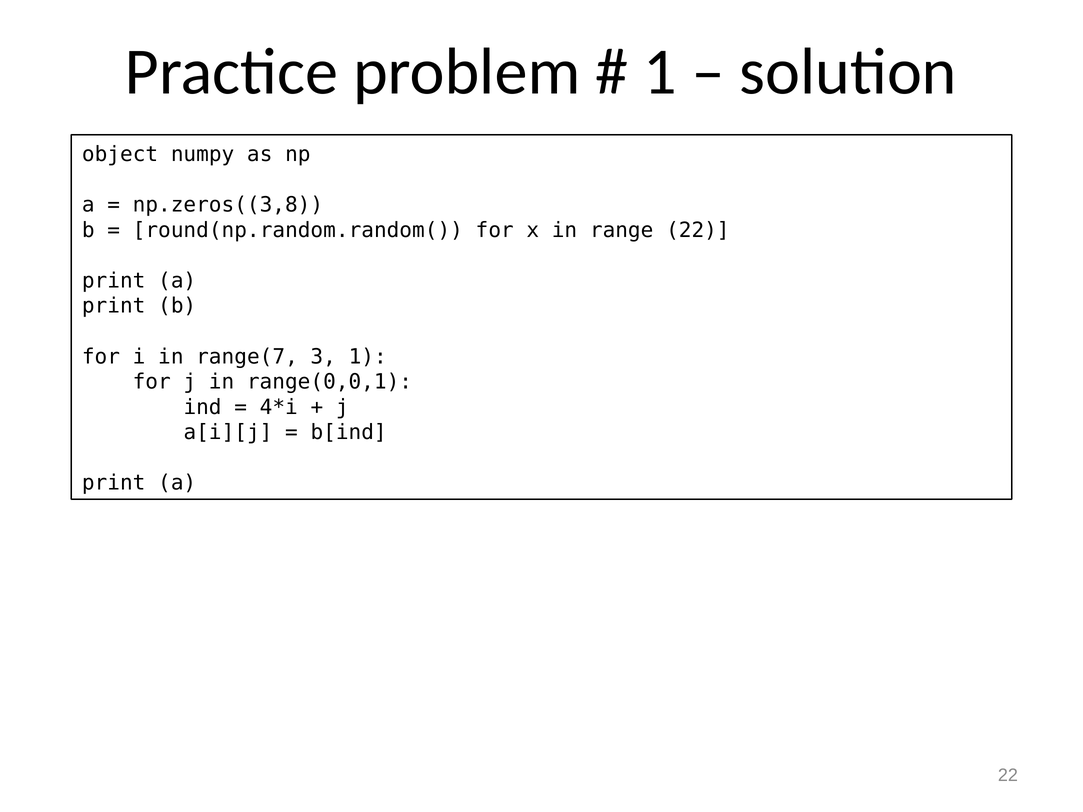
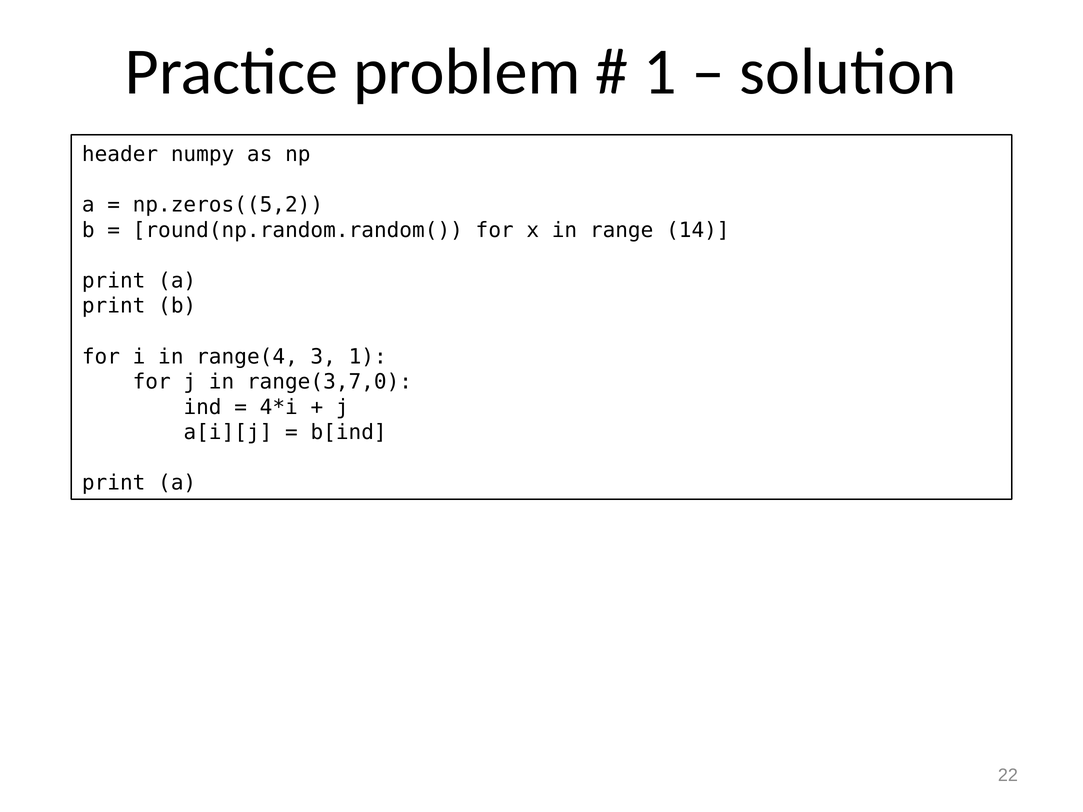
object: object -> header
np.zeros((3,8: np.zeros((3,8 -> np.zeros((5,2
range 22: 22 -> 14
range(7: range(7 -> range(4
range(0,0,1: range(0,0,1 -> range(3,7,0
